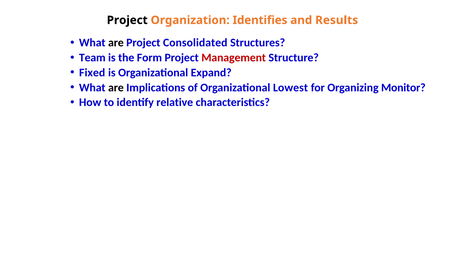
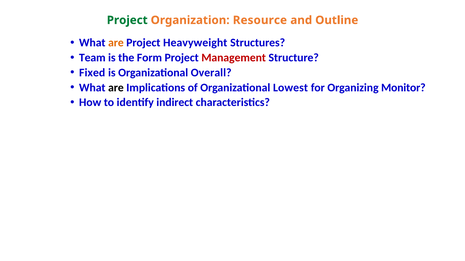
Project at (127, 20) colour: black -> green
Identifies: Identifies -> Resource
Results: Results -> Outline
are at (116, 43) colour: black -> orange
Consolidated: Consolidated -> Heavyweight
Expand: Expand -> Overall
relative: relative -> indirect
